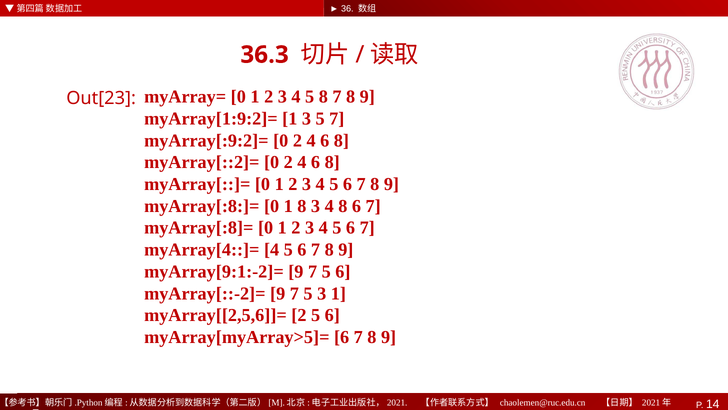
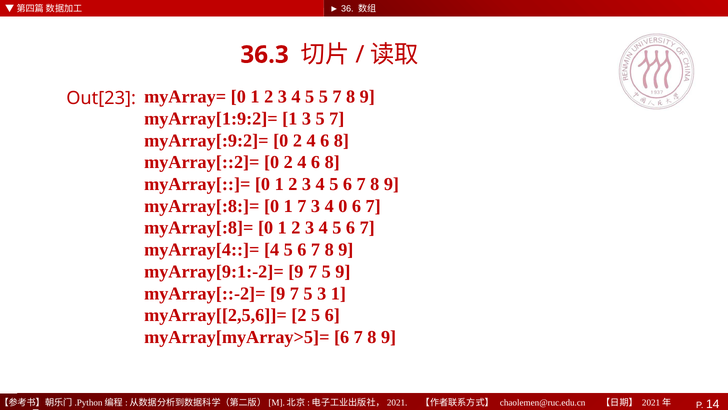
5 8: 8 -> 5
1 8: 8 -> 7
4 8: 8 -> 0
7 5 6: 6 -> 9
